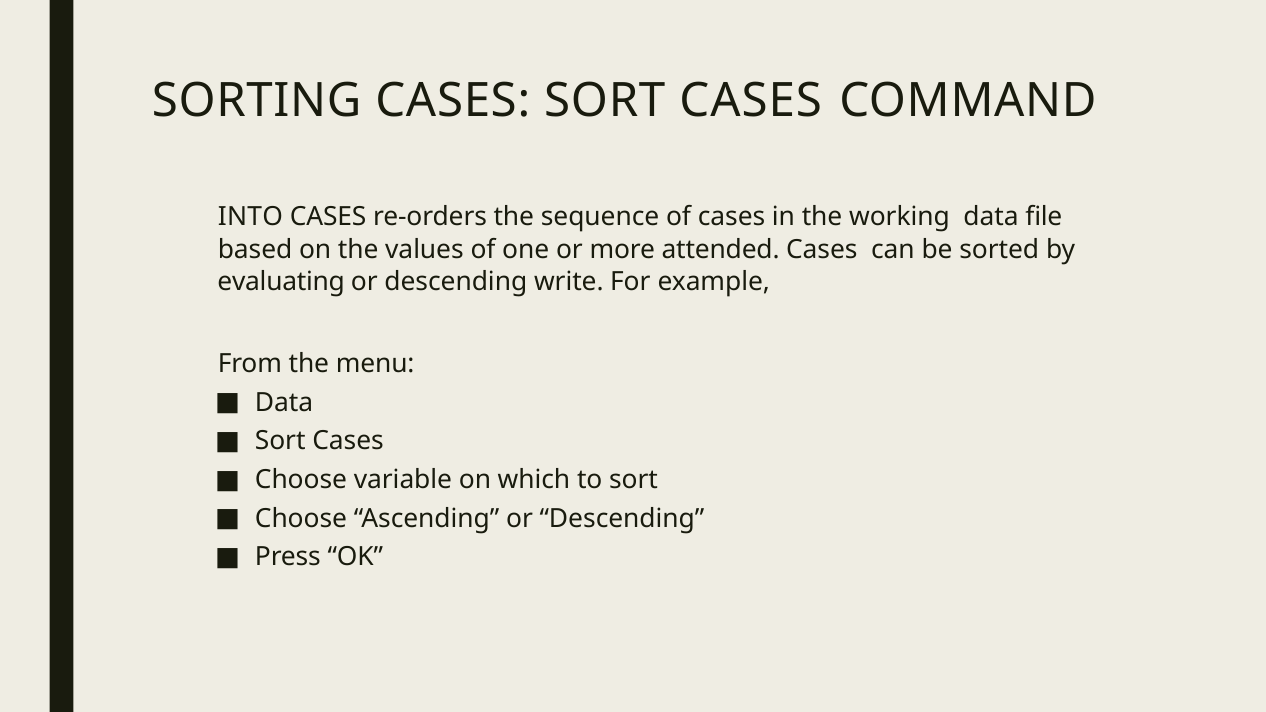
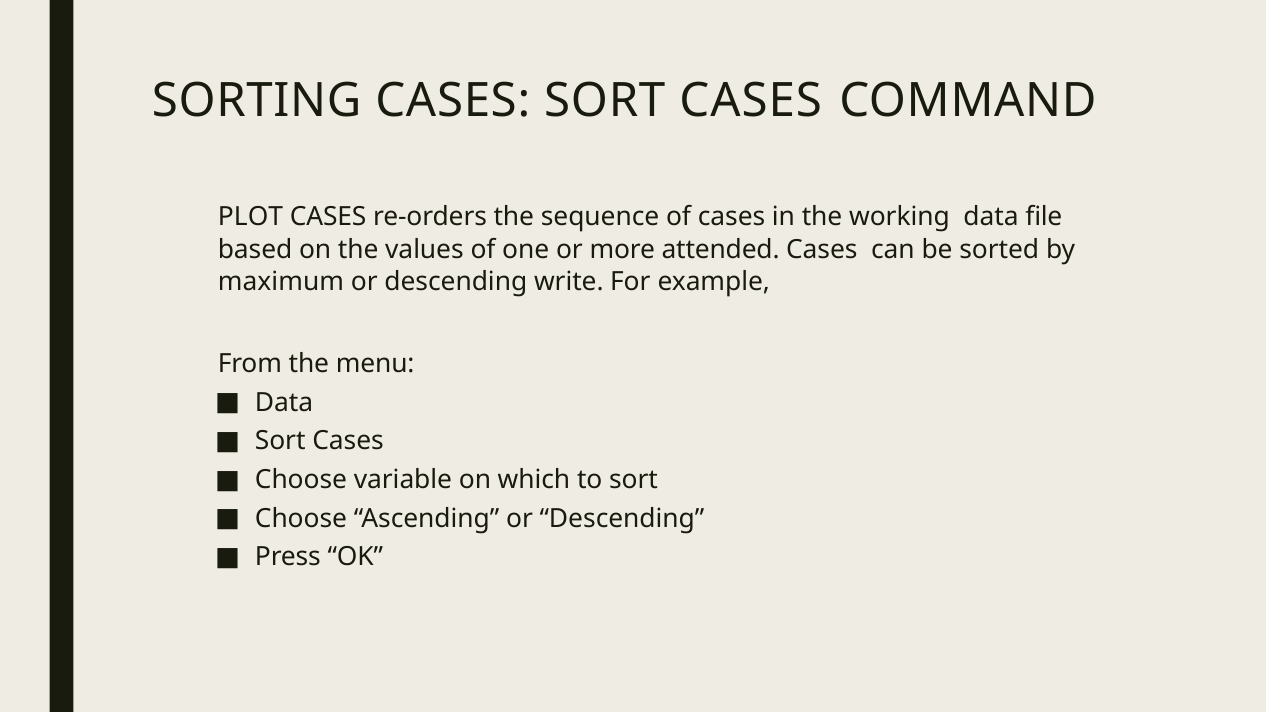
INTO: INTO -> PLOT
evaluating: evaluating -> maximum
